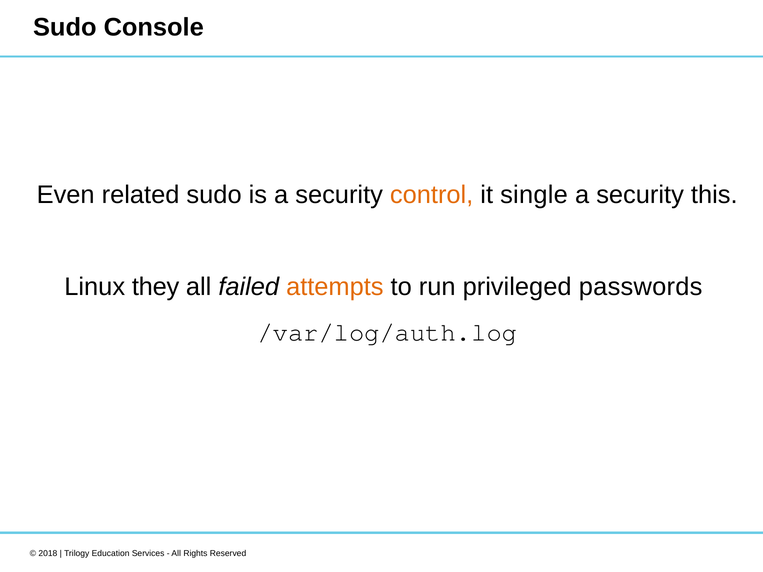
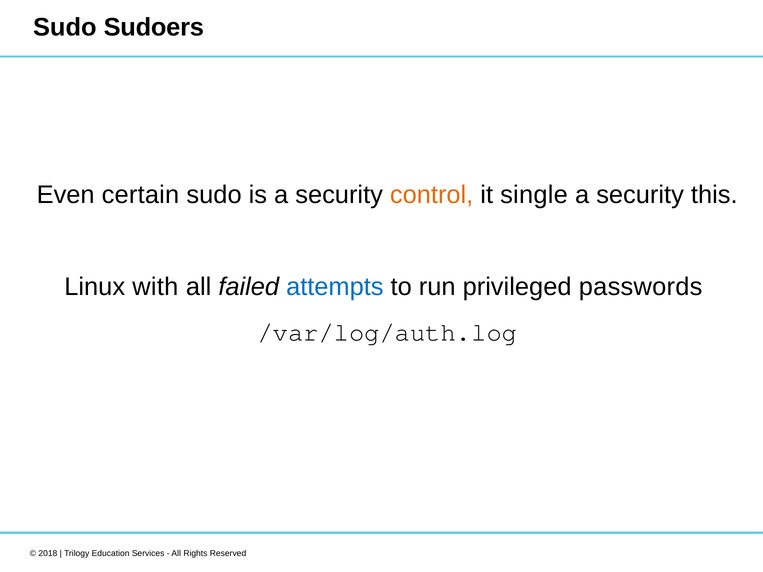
Console: Console -> Sudoers
related: related -> certain
they: they -> with
attempts colour: orange -> blue
